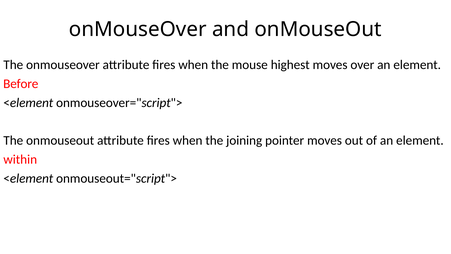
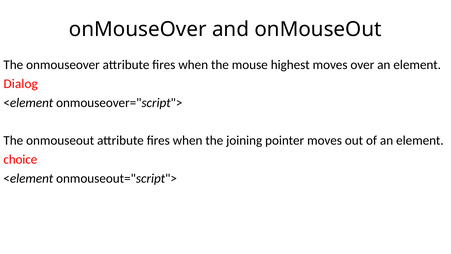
Before: Before -> Dialog
within: within -> choice
